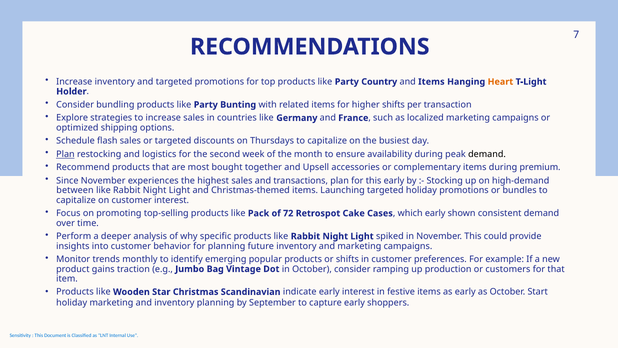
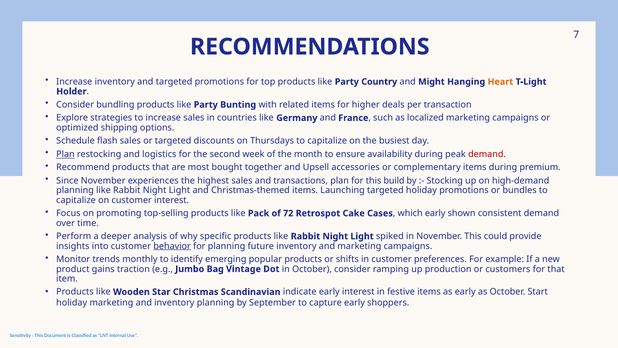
and Items: Items -> Might
higher shifts: shifts -> deals
demand at (487, 154) colour: black -> red
this early: early -> build
between at (75, 190): between -> planning
behavior underline: none -> present
